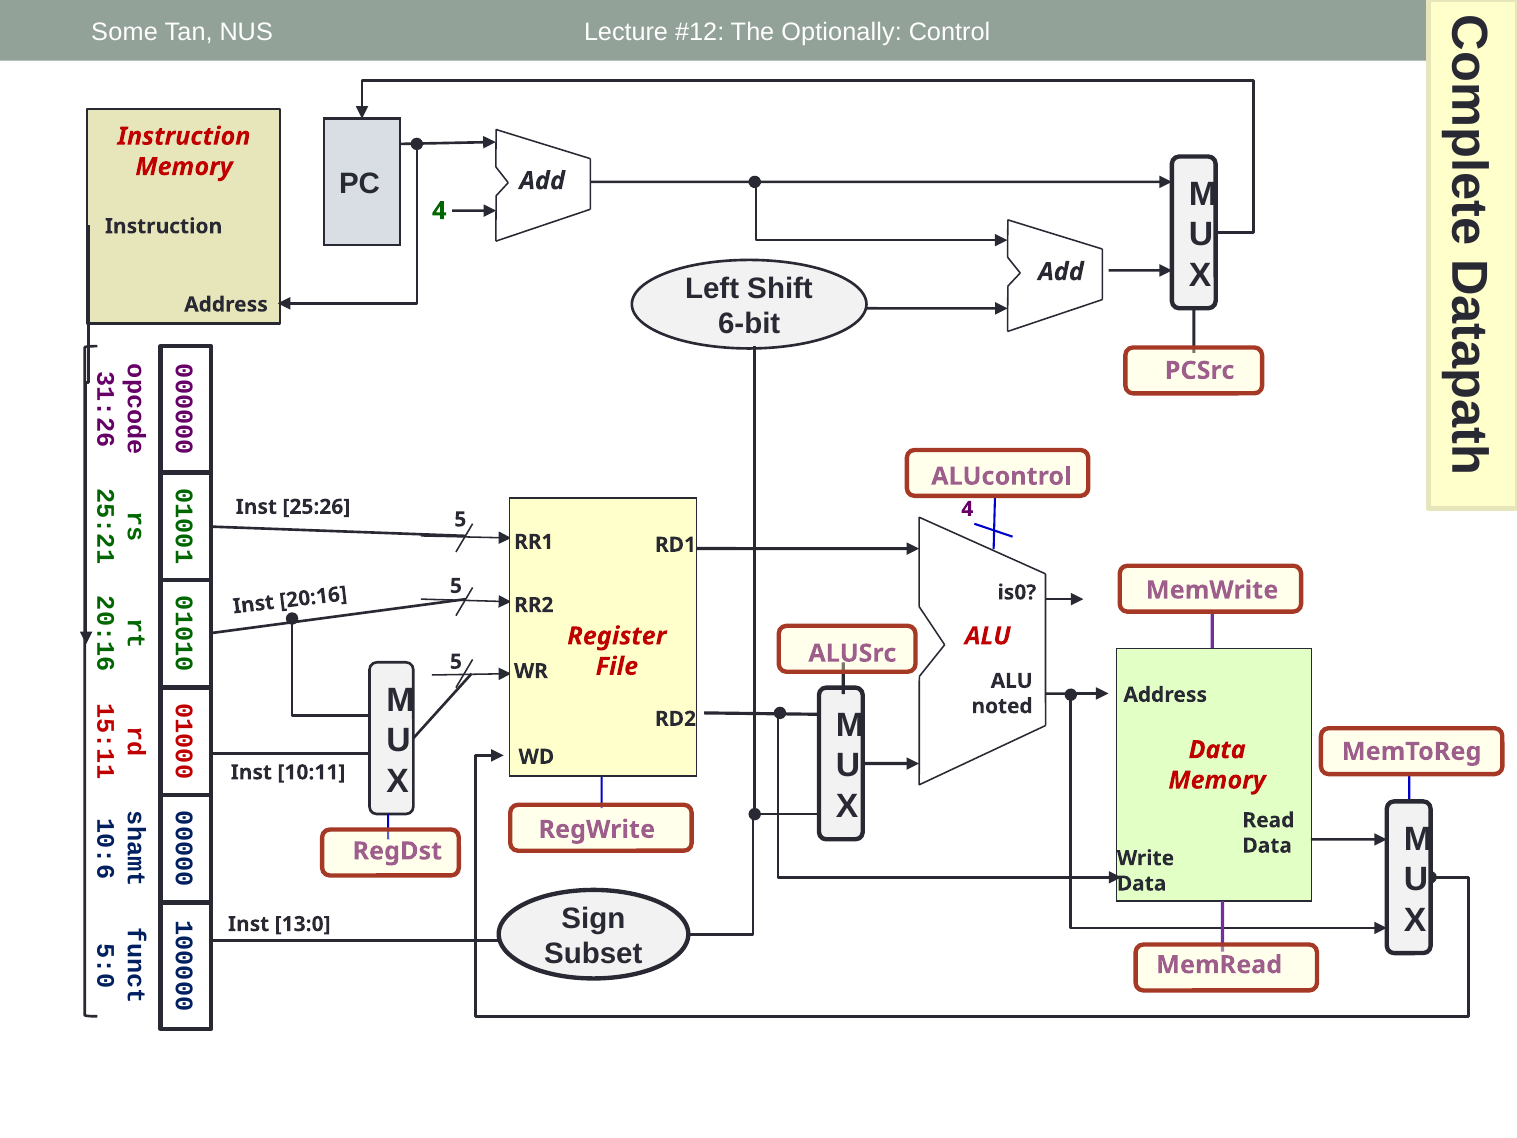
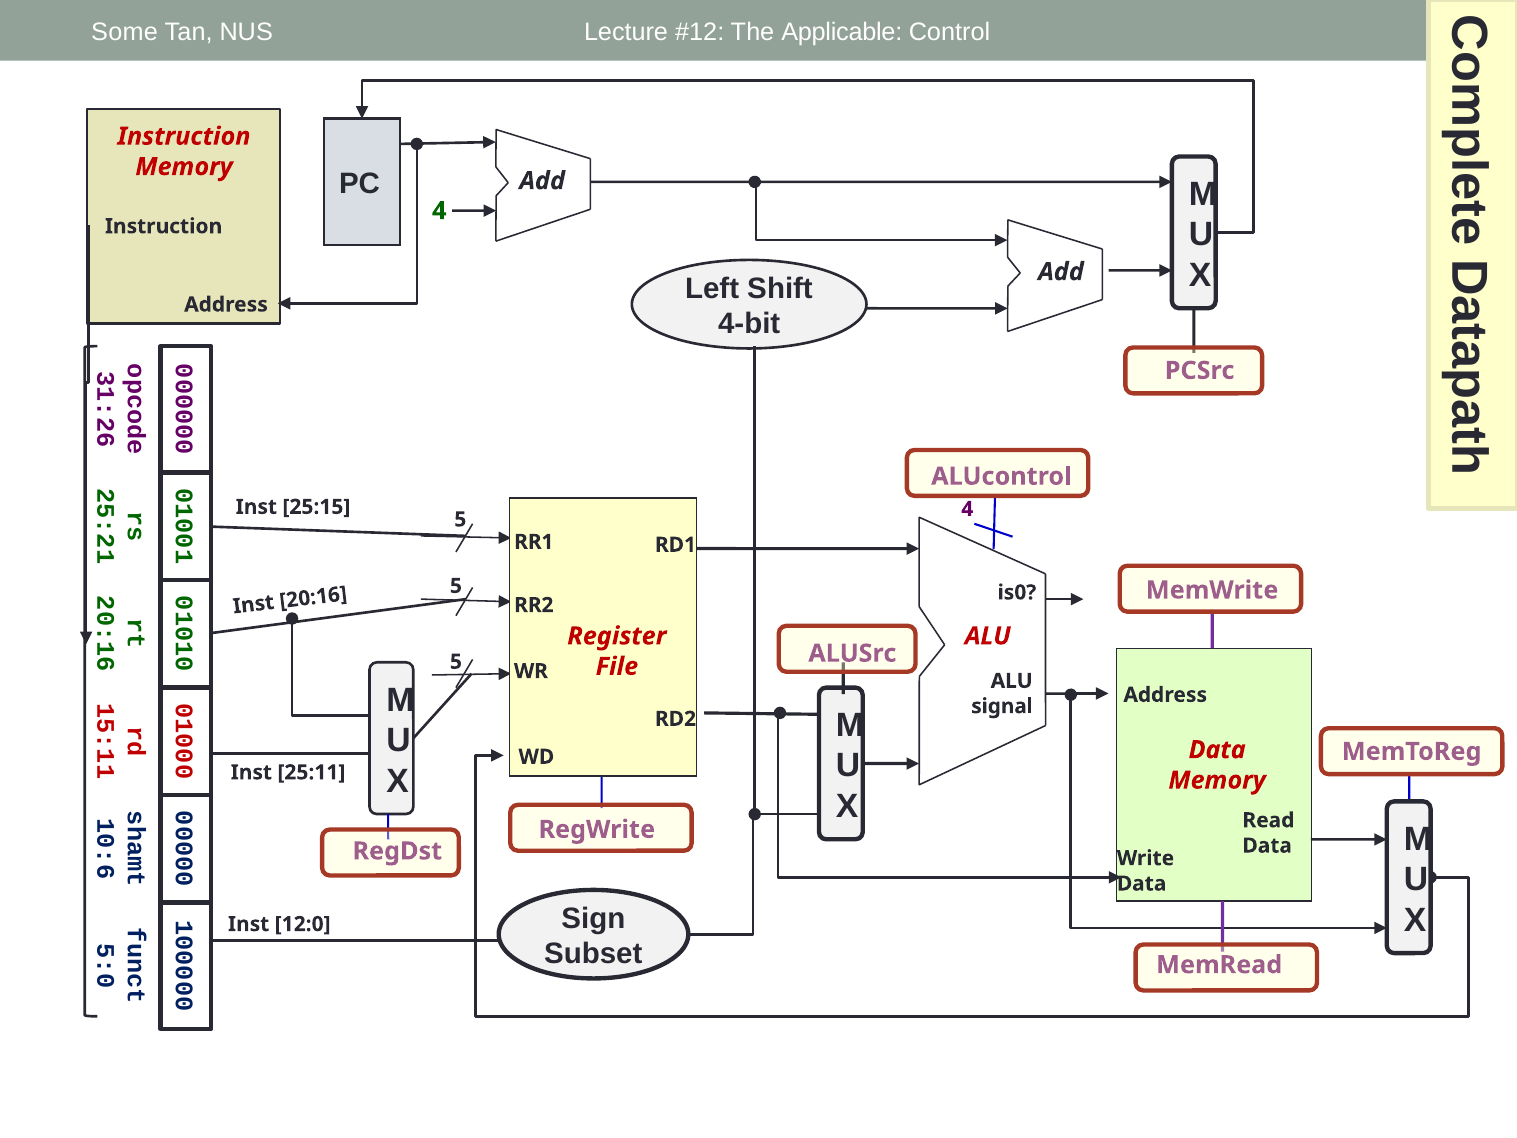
Optionally: Optionally -> Applicable
6-bit: 6-bit -> 4-bit
25:26: 25:26 -> 25:15
noted: noted -> signal
10:11: 10:11 -> 25:11
13:0: 13:0 -> 12:0
